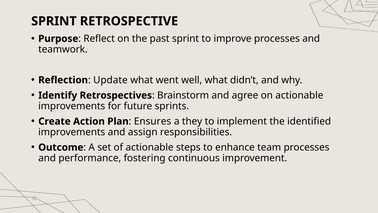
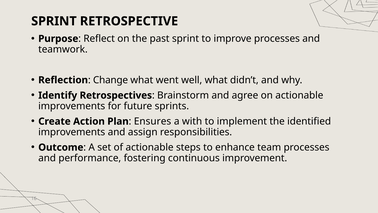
Update: Update -> Change
they: they -> with
